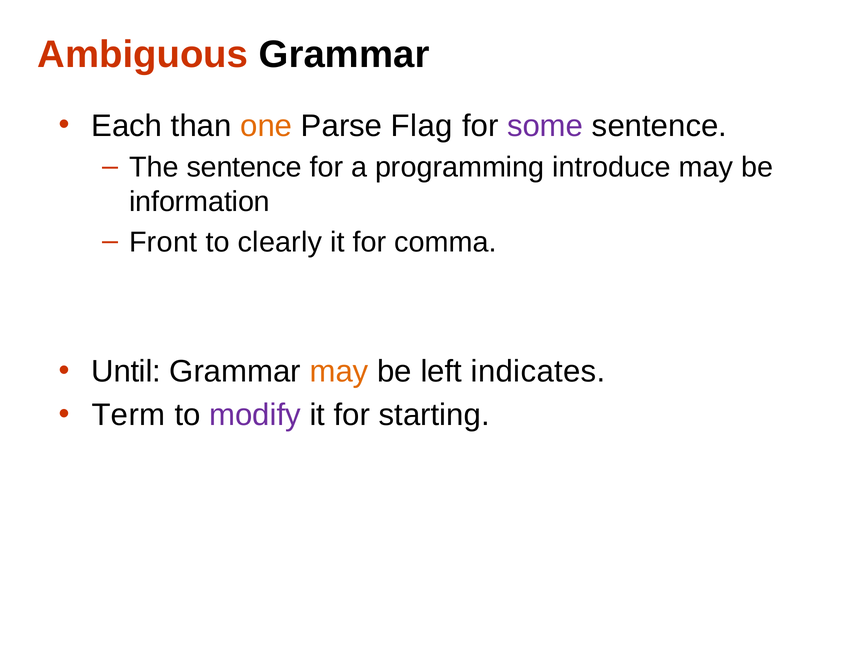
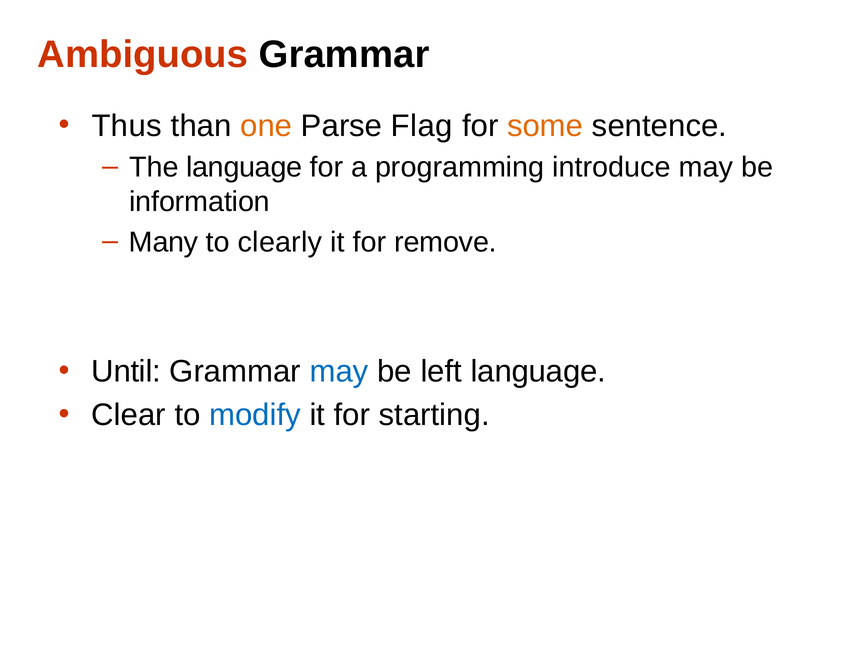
Each: Each -> Thus
some colour: purple -> orange
The sentence: sentence -> language
Front: Front -> Many
comma: comma -> remove
may at (339, 372) colour: orange -> blue
left indicates: indicates -> language
Term: Term -> Clear
modify colour: purple -> blue
